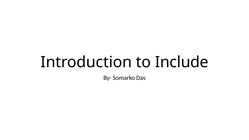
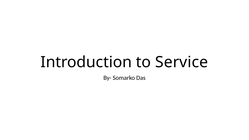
Include: Include -> Service
